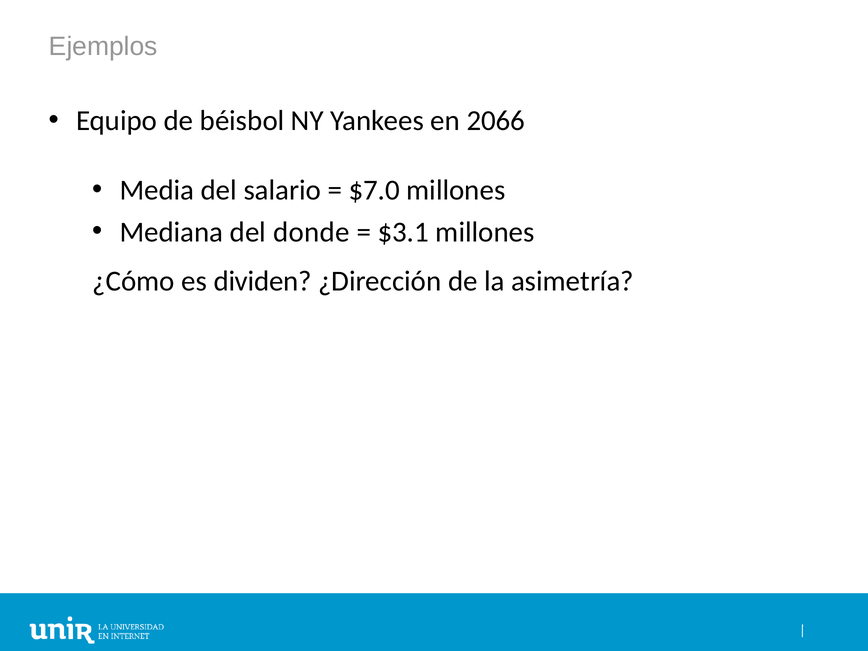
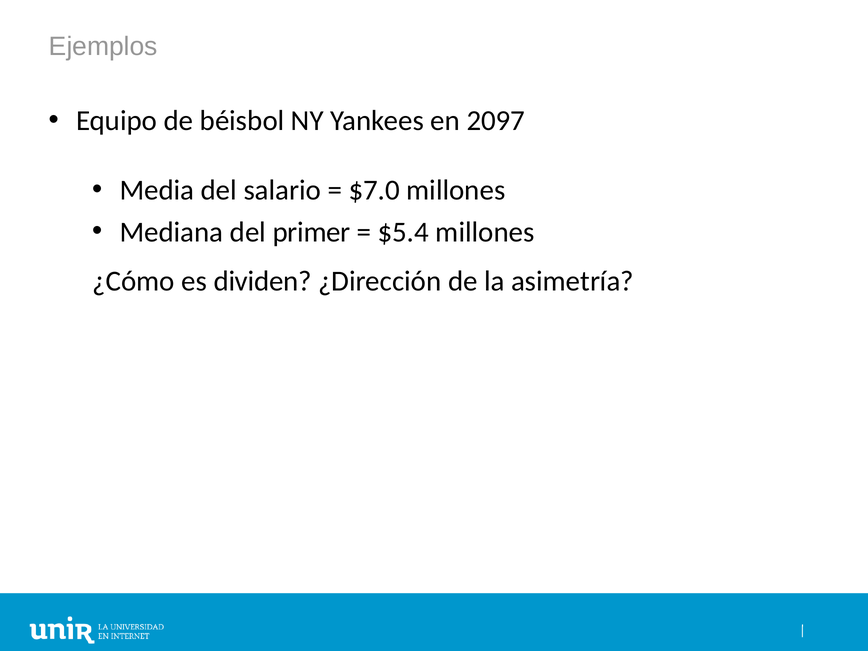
2066: 2066 -> 2097
donde: donde -> primer
$3.1: $3.1 -> $5.4
